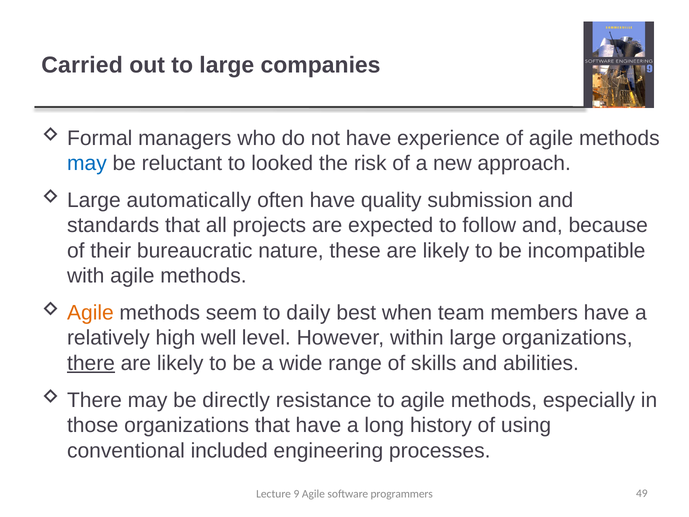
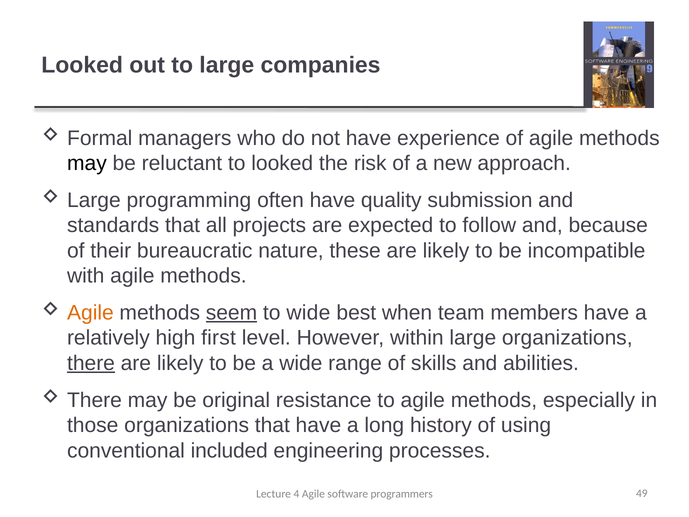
Carried at (82, 65): Carried -> Looked
may at (87, 163) colour: blue -> black
automatically: automatically -> programming
seem underline: none -> present
to daily: daily -> wide
well: well -> first
directly: directly -> original
9: 9 -> 4
